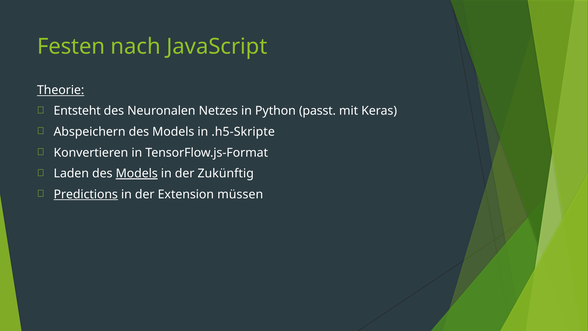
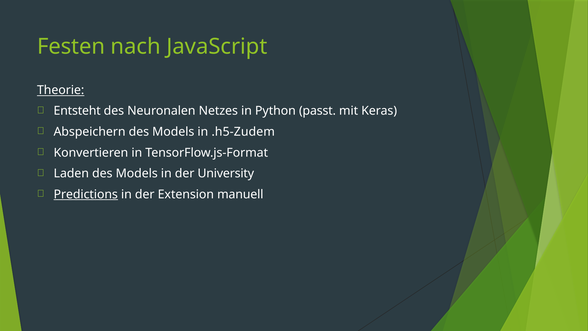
.h5-Skripte: .h5-Skripte -> .h5-Zudem
Models at (137, 173) underline: present -> none
Zukünftig: Zukünftig -> University
müssen: müssen -> manuell
